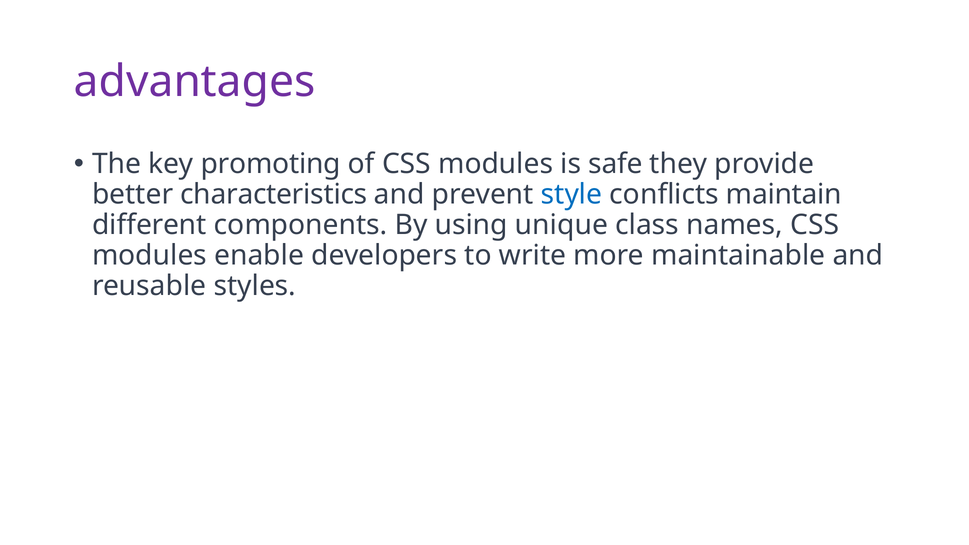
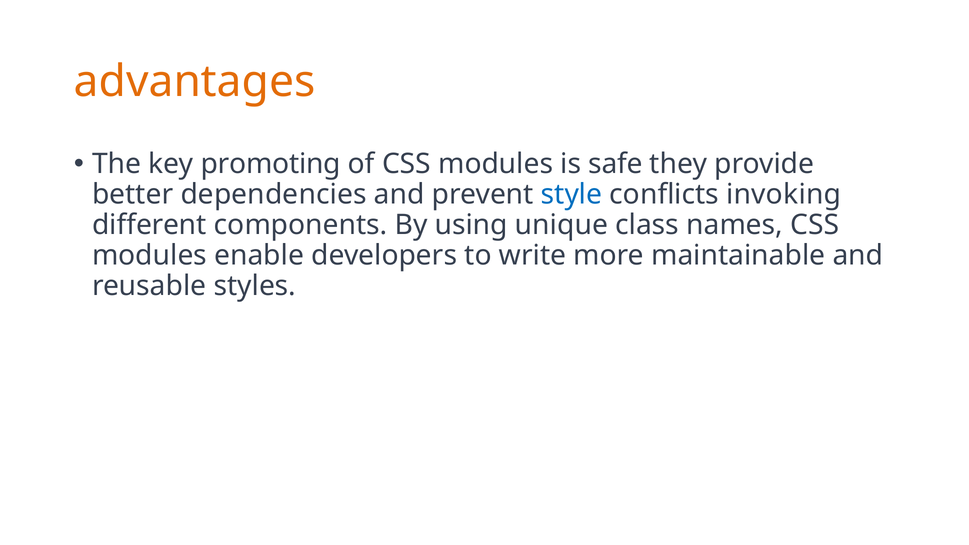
advantages colour: purple -> orange
characteristics: characteristics -> dependencies
maintain: maintain -> invoking
